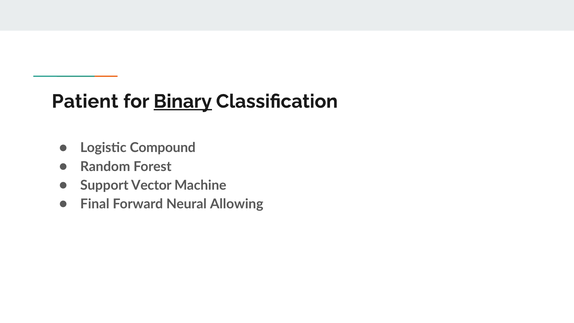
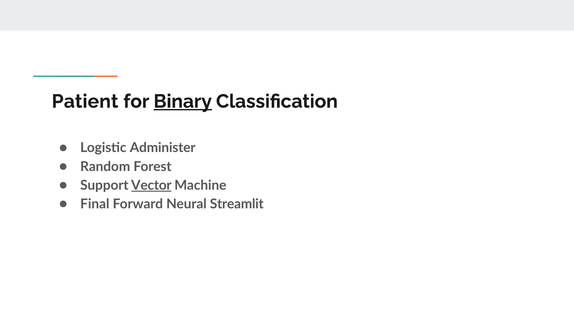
Compound: Compound -> Administer
Vector underline: none -> present
Allowing: Allowing -> Streamlit
